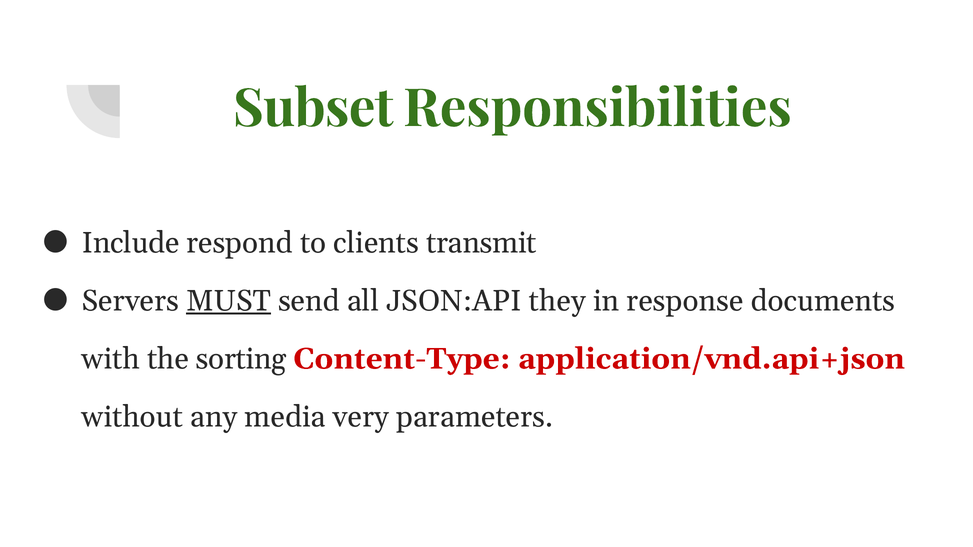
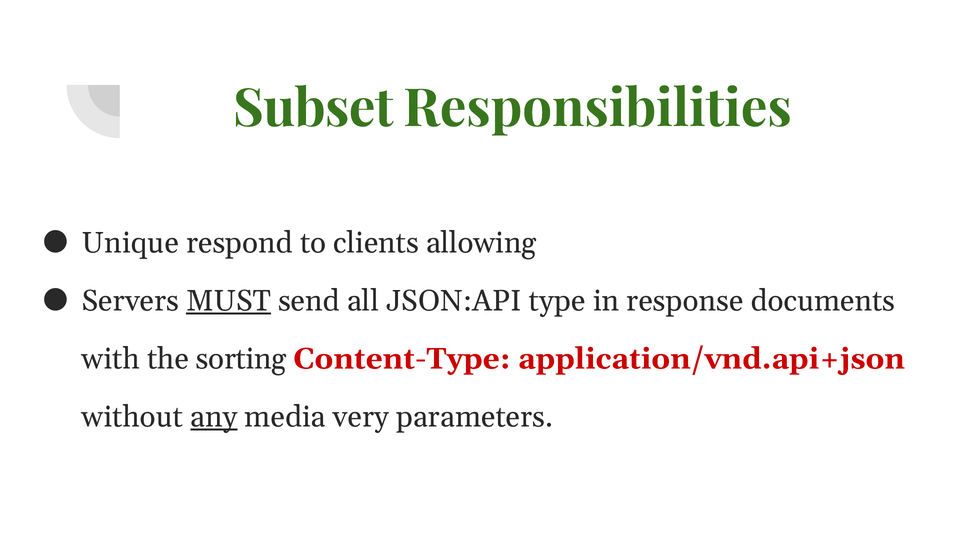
Include: Include -> Unique
transmit: transmit -> allowing
they: they -> type
any underline: none -> present
